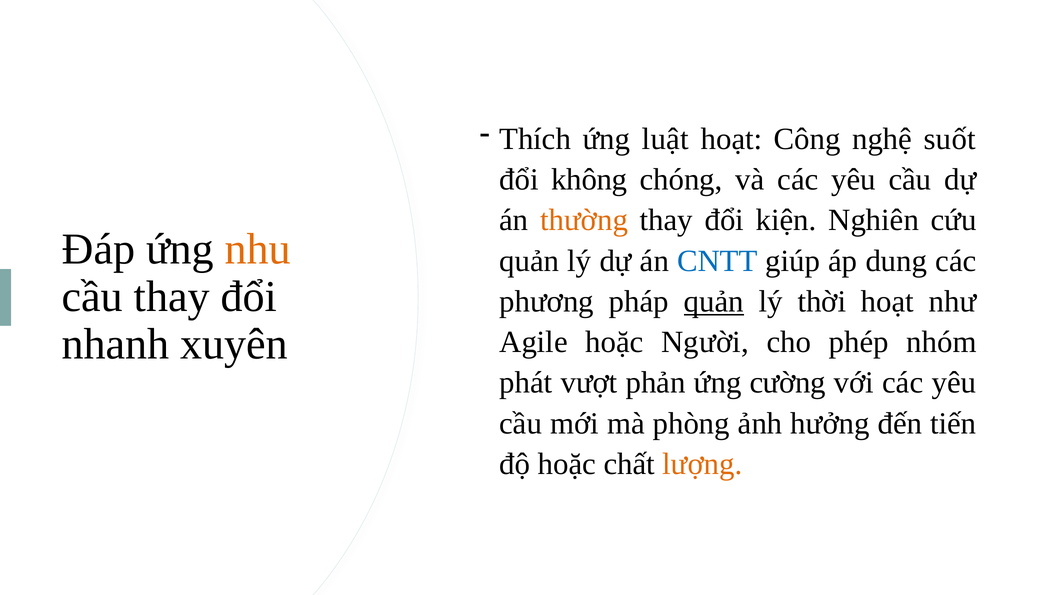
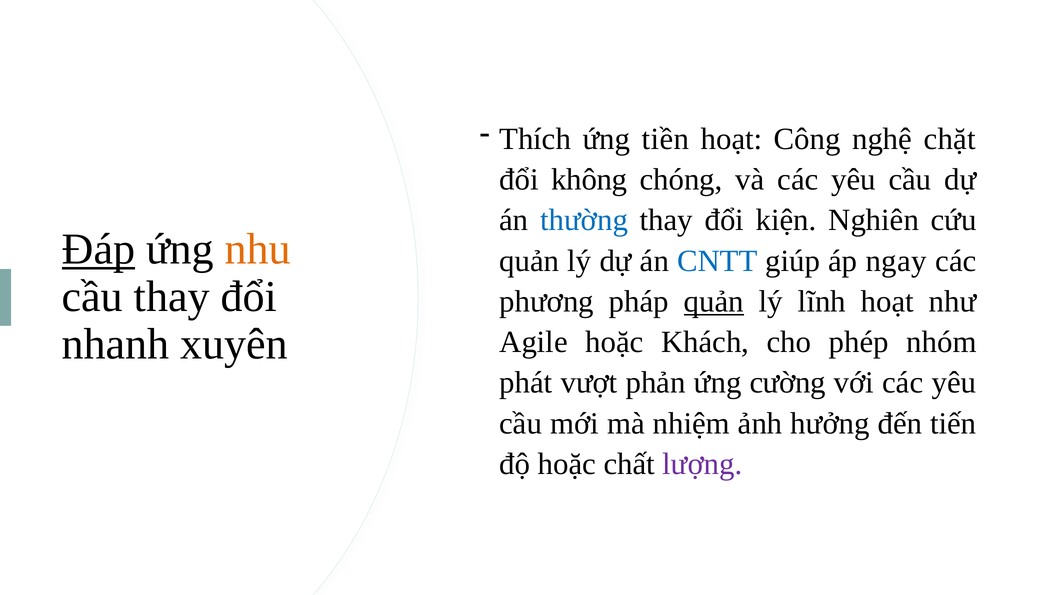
luật: luật -> tiền
suốt: suốt -> chặt
thường colour: orange -> blue
Đáp underline: none -> present
dung: dung -> ngay
thời: thời -> lĩnh
Người: Người -> Khách
phòng: phòng -> nhiệm
lượng colour: orange -> purple
